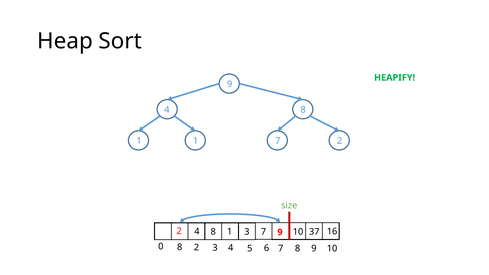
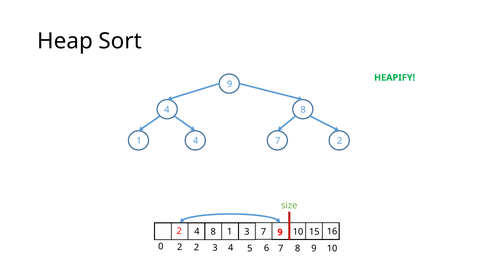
1 at (196, 141): 1 -> 4
37: 37 -> 15
0 8: 8 -> 2
